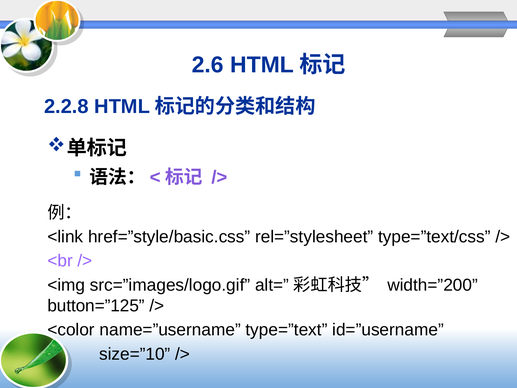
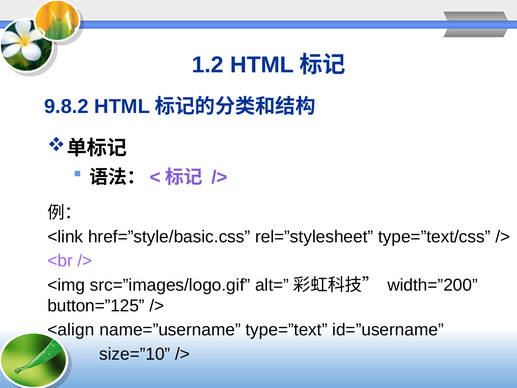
2.6: 2.6 -> 1.2
2.2.8: 2.2.8 -> 9.8.2
<color: <color -> <align
